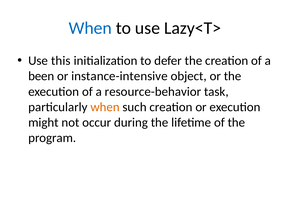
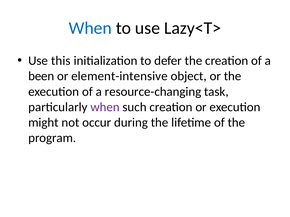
instance-intensive: instance-intensive -> element-intensive
resource-behavior: resource-behavior -> resource-changing
when at (105, 107) colour: orange -> purple
